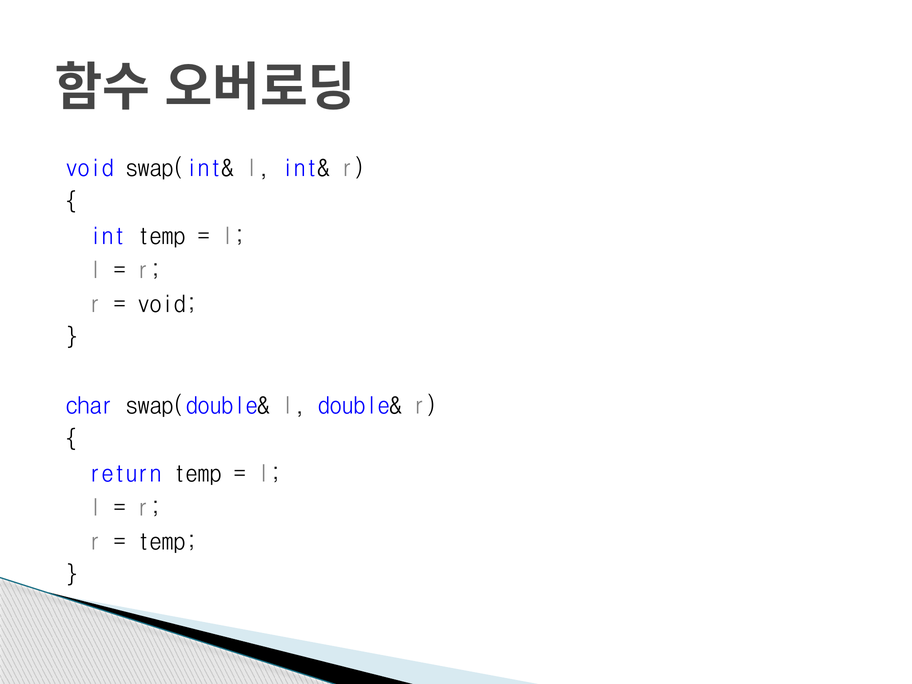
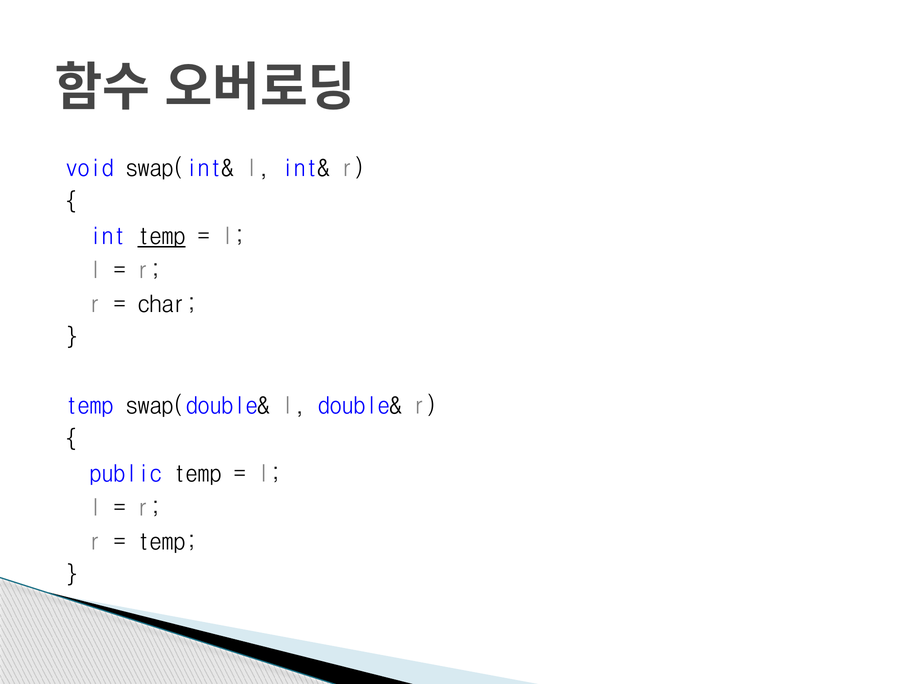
temp at (162, 236) underline: none -> present
void at (168, 304): void -> char
char at (90, 406): char -> temp
return: return -> public
